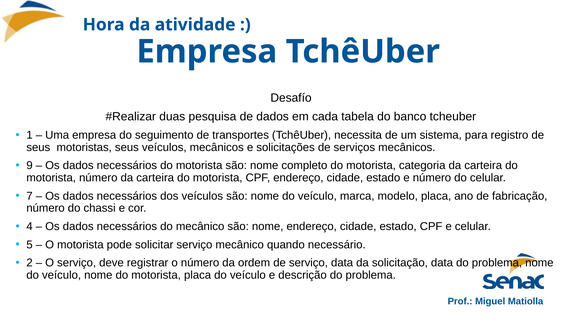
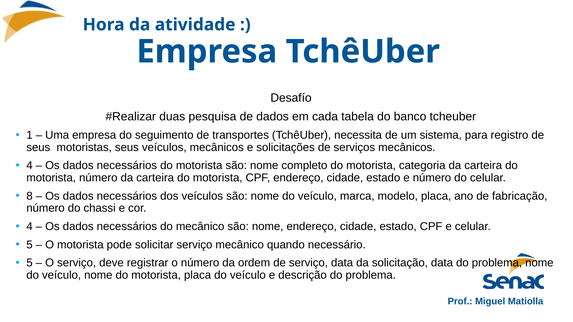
9 at (30, 166): 9 -> 4
7: 7 -> 8
2 at (30, 263): 2 -> 5
